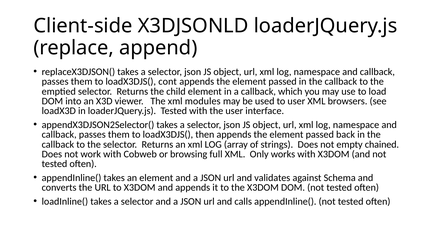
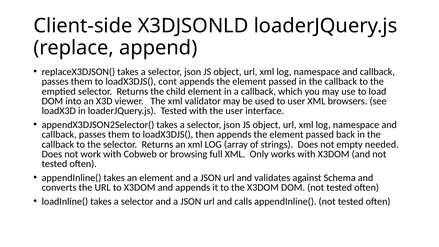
modules: modules -> validator
chained: chained -> needed
